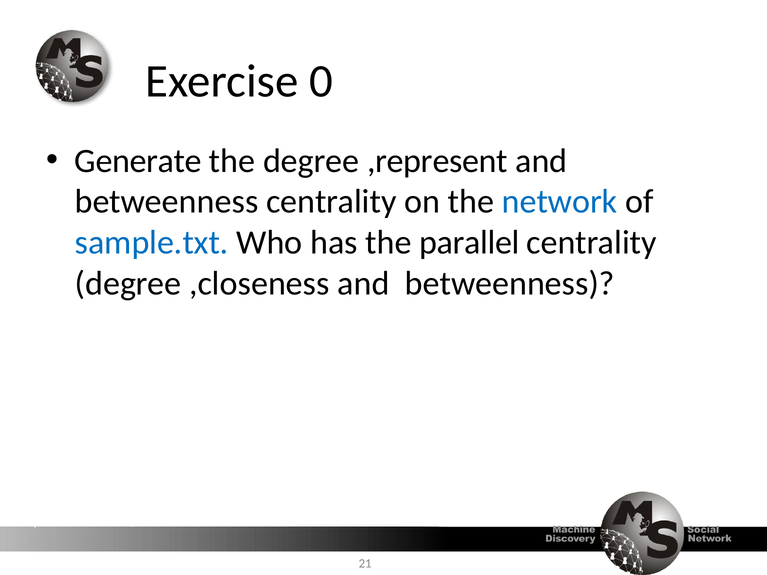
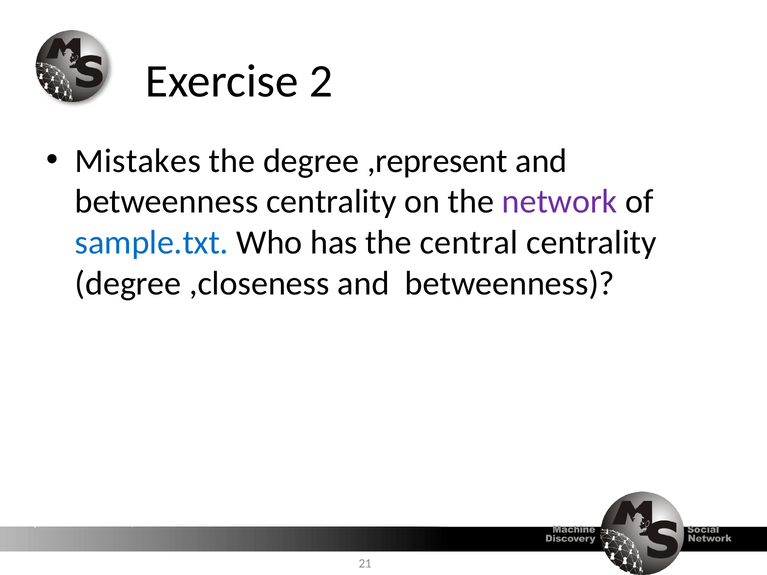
0: 0 -> 2
Generate: Generate -> Mistakes
network colour: blue -> purple
parallel: parallel -> central
